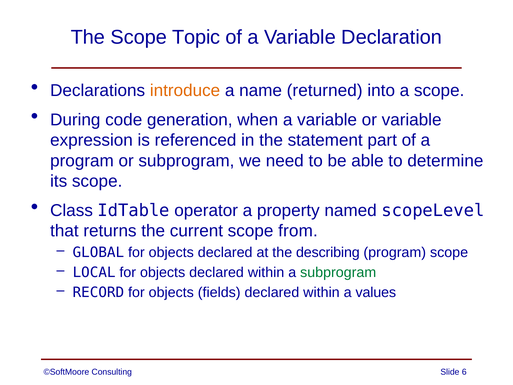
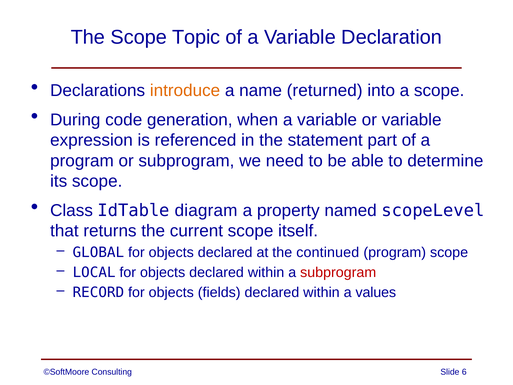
operator: operator -> diagram
from: from -> itself
describing: describing -> continued
subprogram at (338, 272) colour: green -> red
